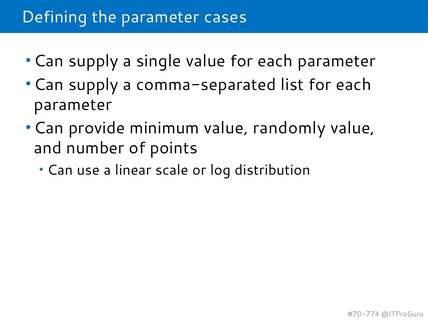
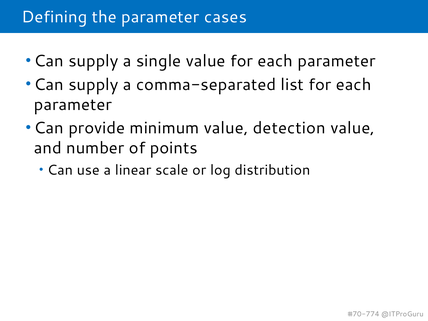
randomly: randomly -> detection
